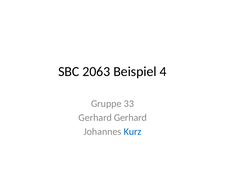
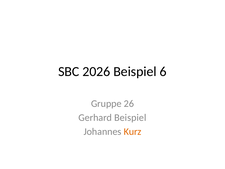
2063: 2063 -> 2026
4: 4 -> 6
33: 33 -> 26
Gerhard Gerhard: Gerhard -> Beispiel
Kurz colour: blue -> orange
